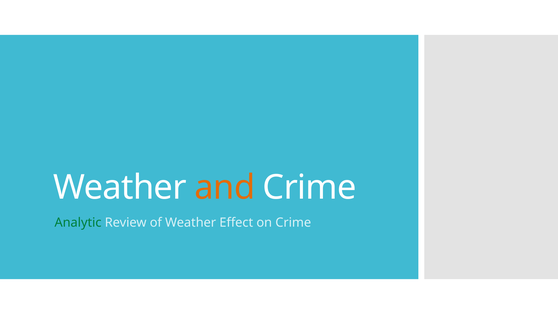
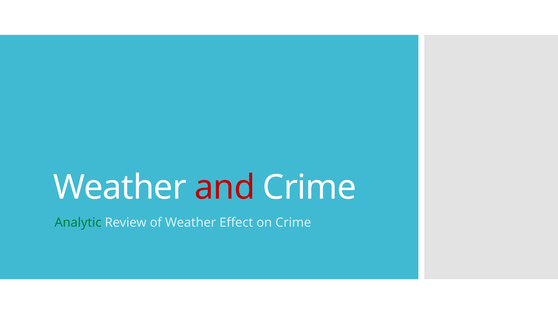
and colour: orange -> red
